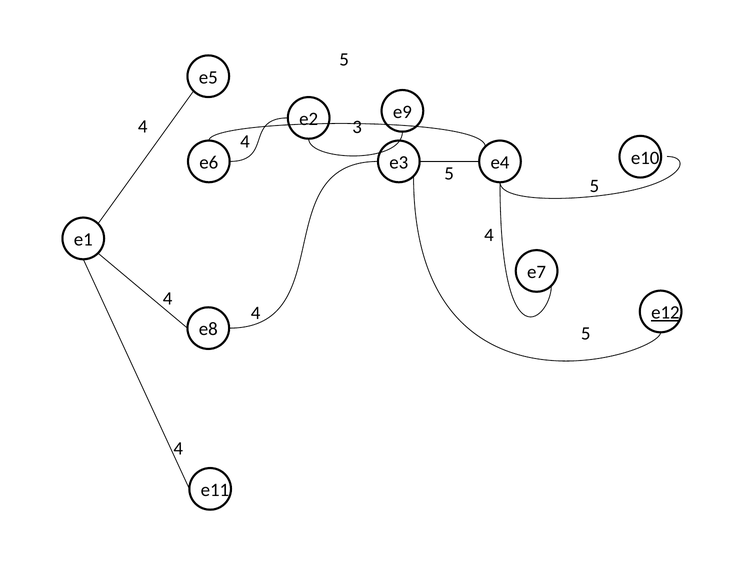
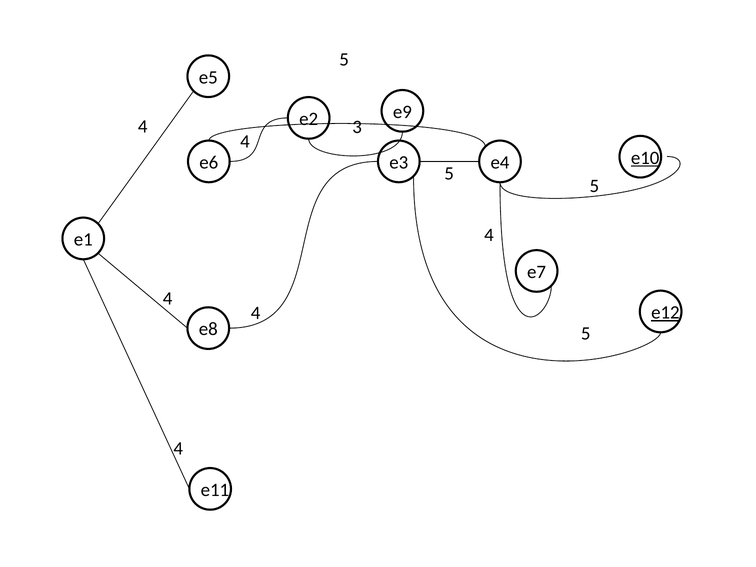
e10 underline: none -> present
